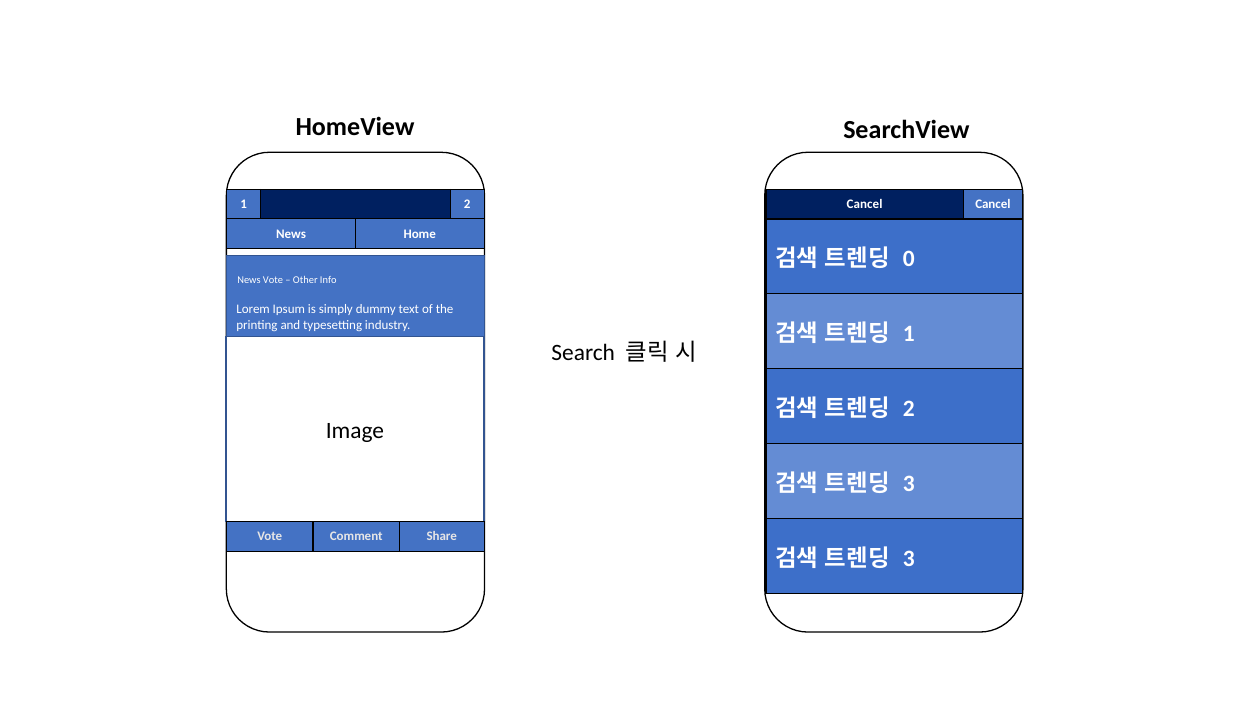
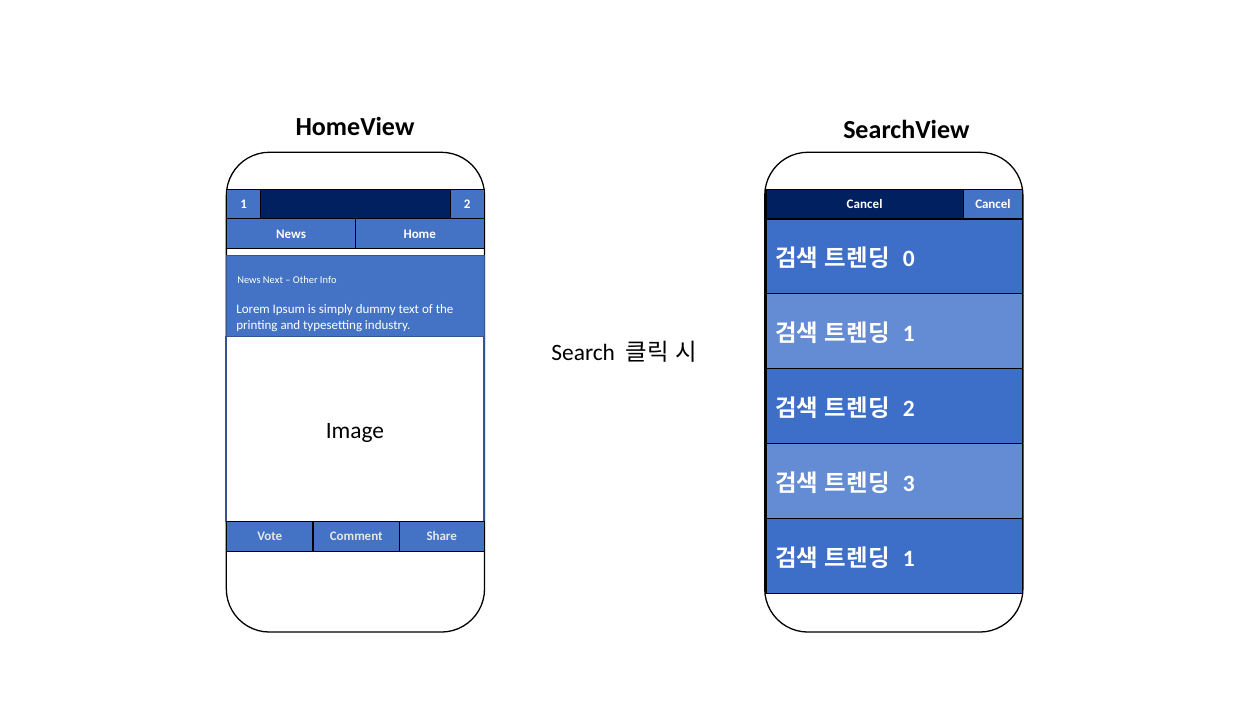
News Vote: Vote -> Next
3 at (909, 558): 3 -> 1
